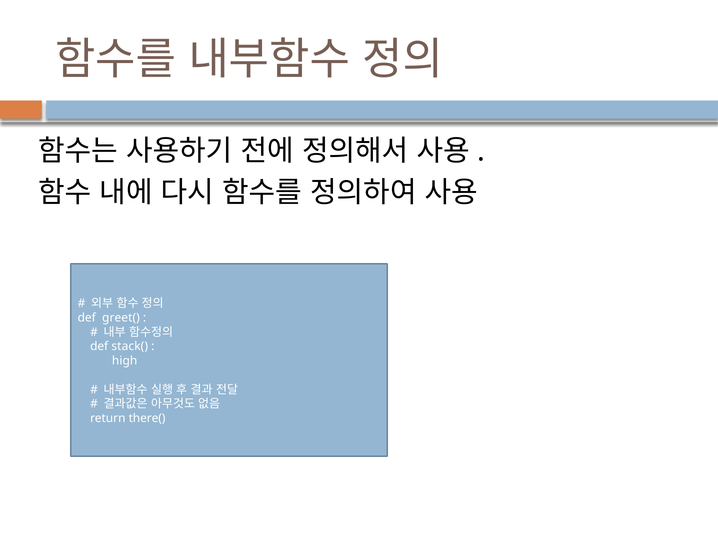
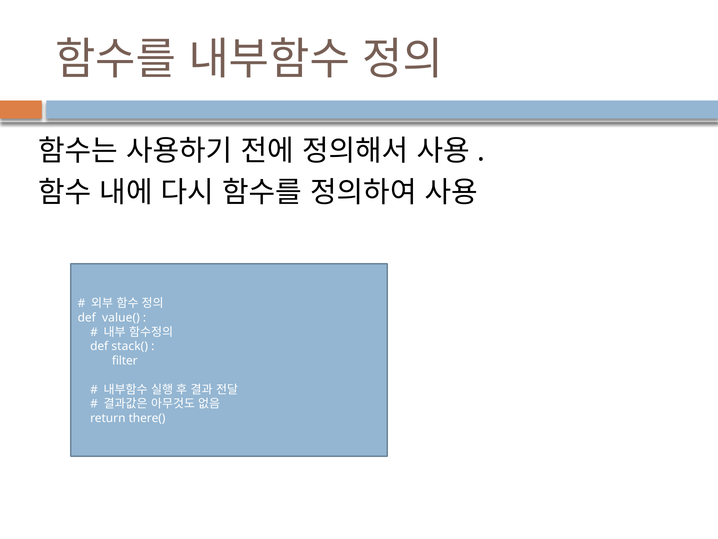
greet(: greet( -> value(
high: high -> filter
